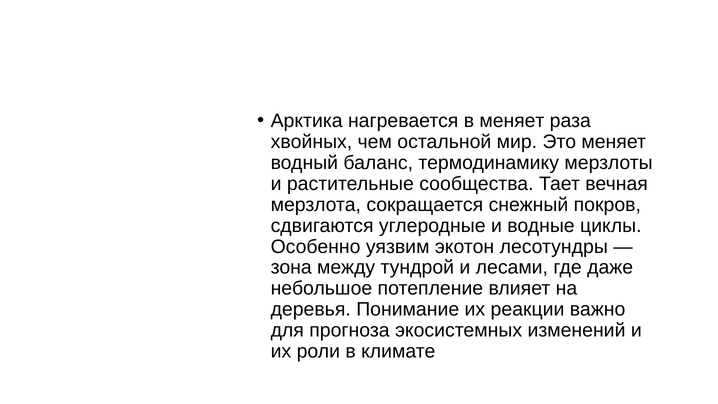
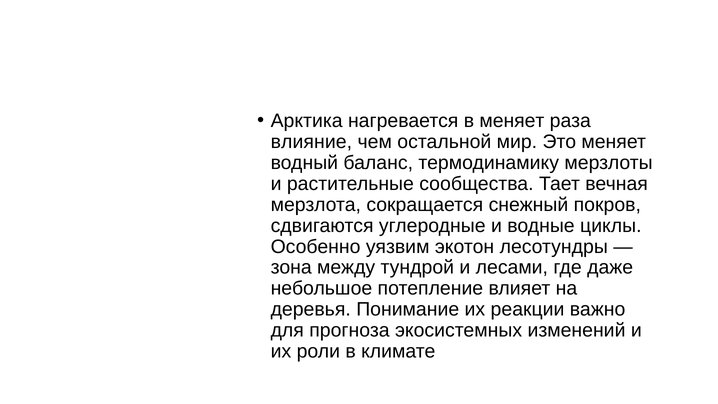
хвойных: хвойных -> влияние
